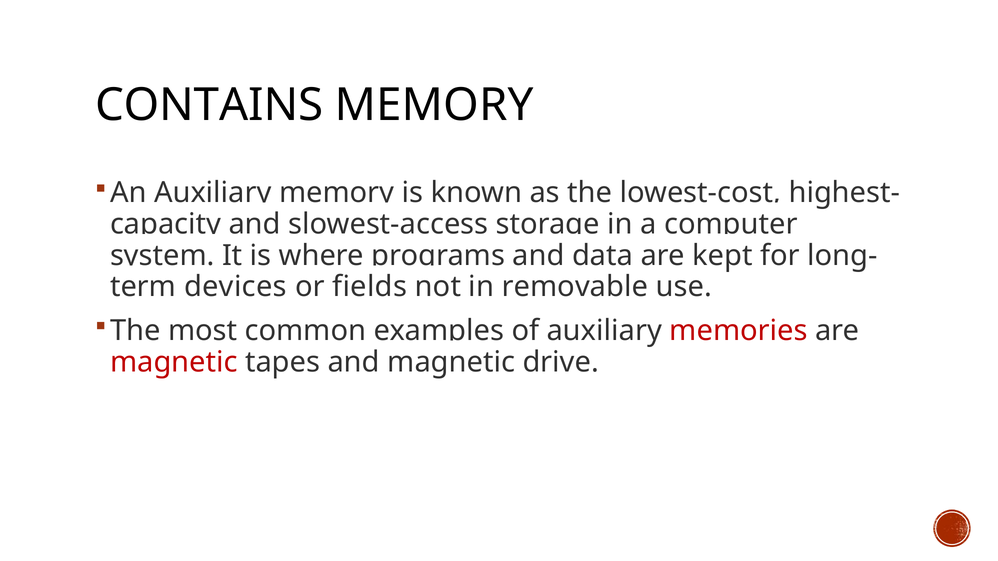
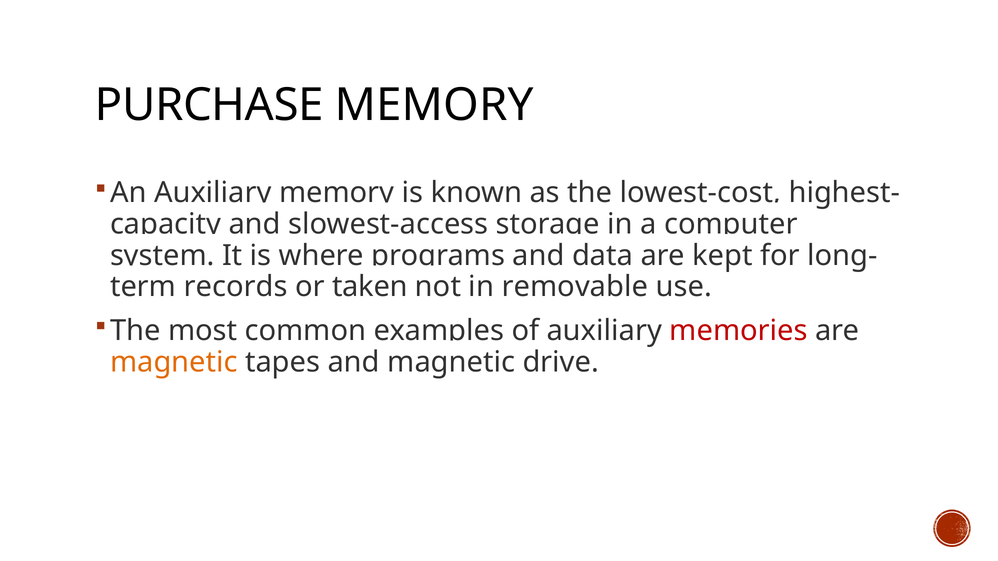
CONTAINS: CONTAINS -> PURCHASE
devices: devices -> records
fields: fields -> taken
magnetic at (174, 362) colour: red -> orange
